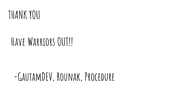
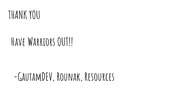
Procedure: Procedure -> Resources
